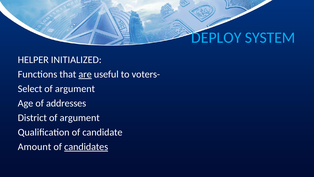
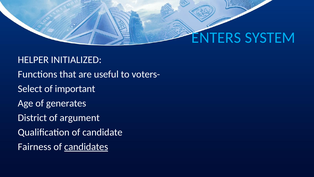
DEPLOY: DEPLOY -> ENTERS
are underline: present -> none
argument at (75, 89): argument -> important
addresses: addresses -> generates
Amount: Amount -> Fairness
